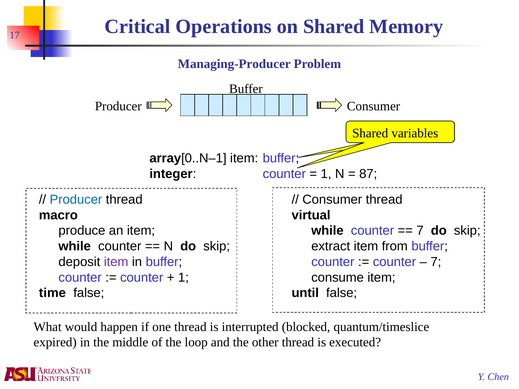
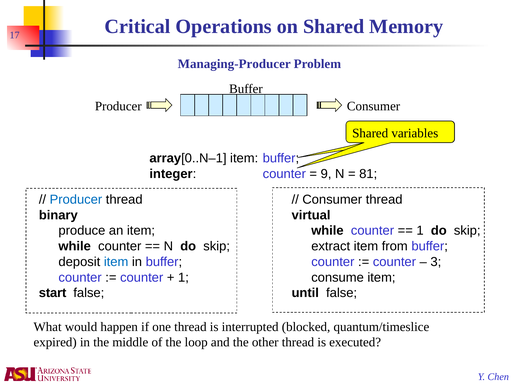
1 at (326, 174): 1 -> 9
87: 87 -> 81
macro: macro -> binary
7 at (420, 231): 7 -> 1
item at (116, 262) colour: purple -> blue
7 at (436, 262): 7 -> 3
time: time -> start
